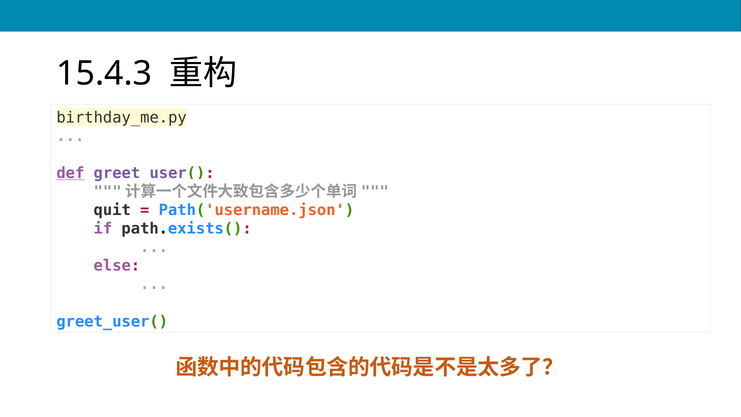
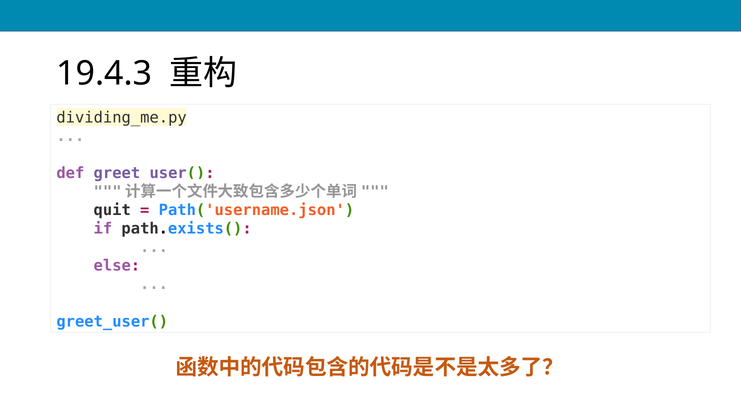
15.4.3: 15.4.3 -> 19.4.3
birthday_me.py: birthday_me.py -> dividing_me.py
def underline: present -> none
